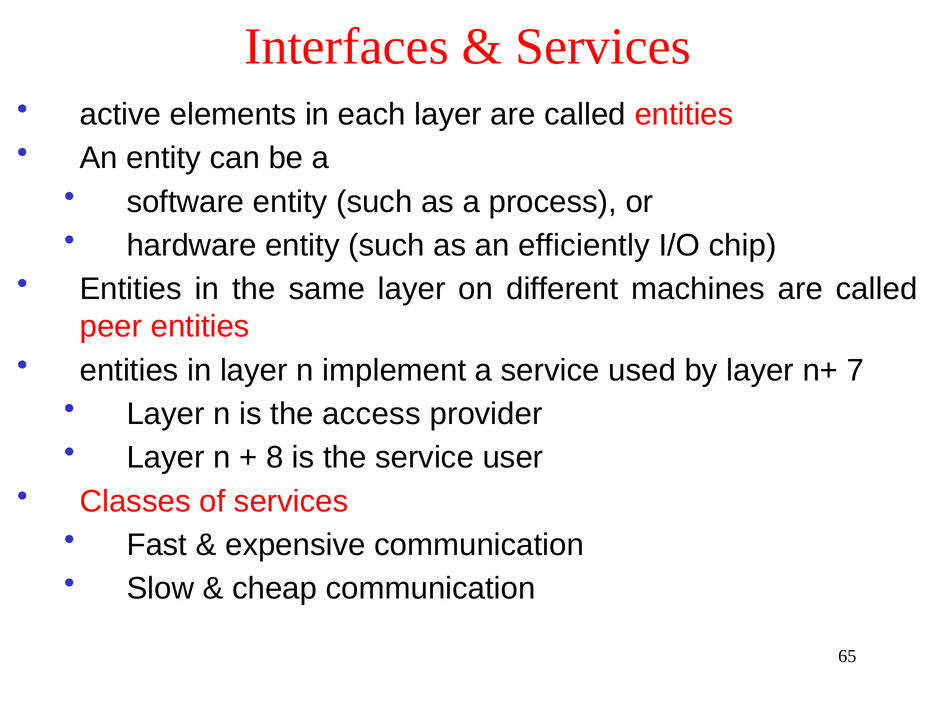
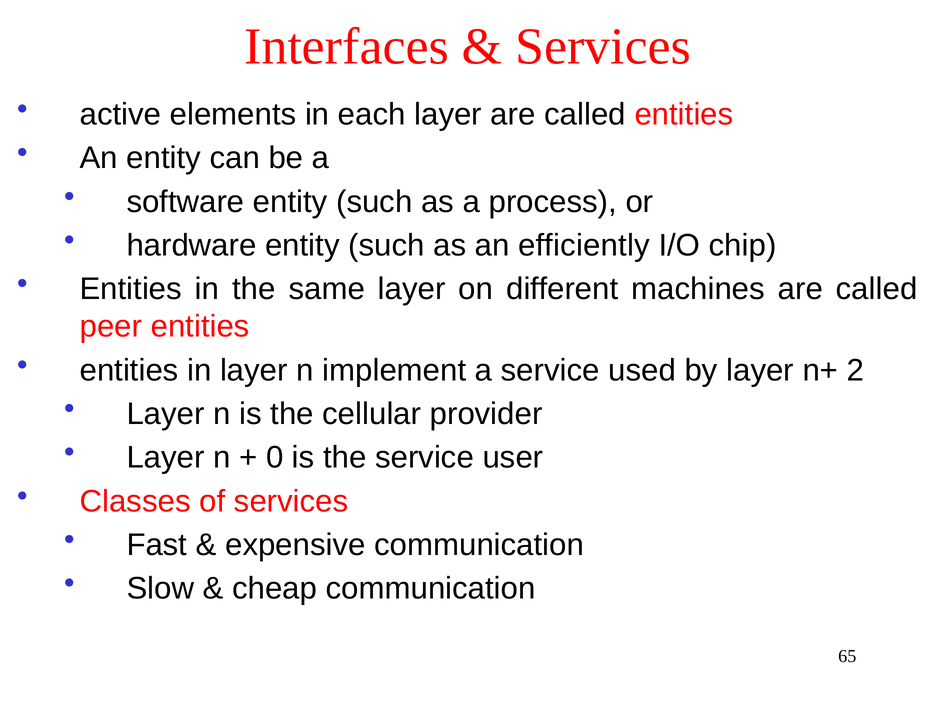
7: 7 -> 2
access: access -> cellular
8: 8 -> 0
